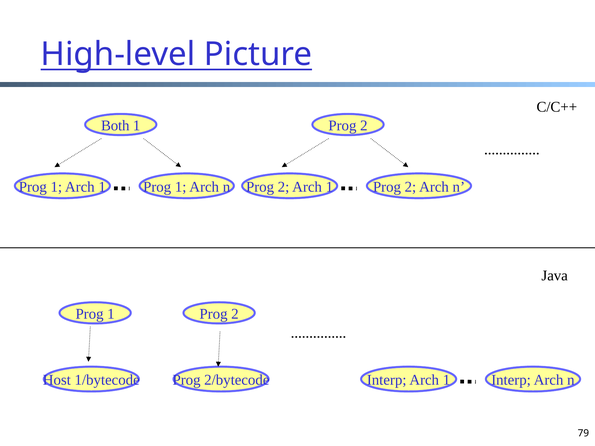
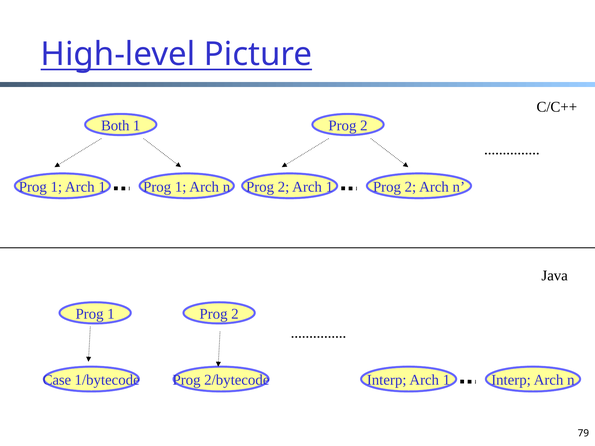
Host: Host -> Case
